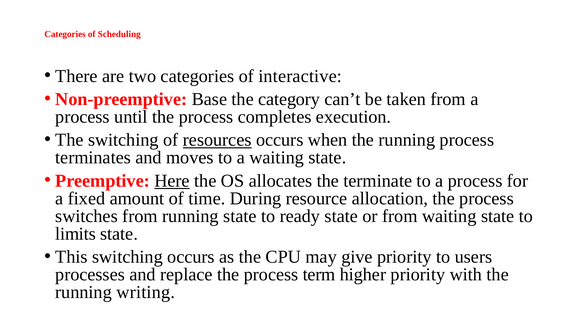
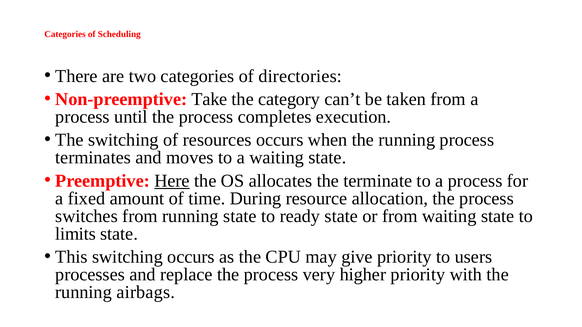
interactive: interactive -> directories
Base: Base -> Take
resources underline: present -> none
term: term -> very
writing: writing -> airbags
